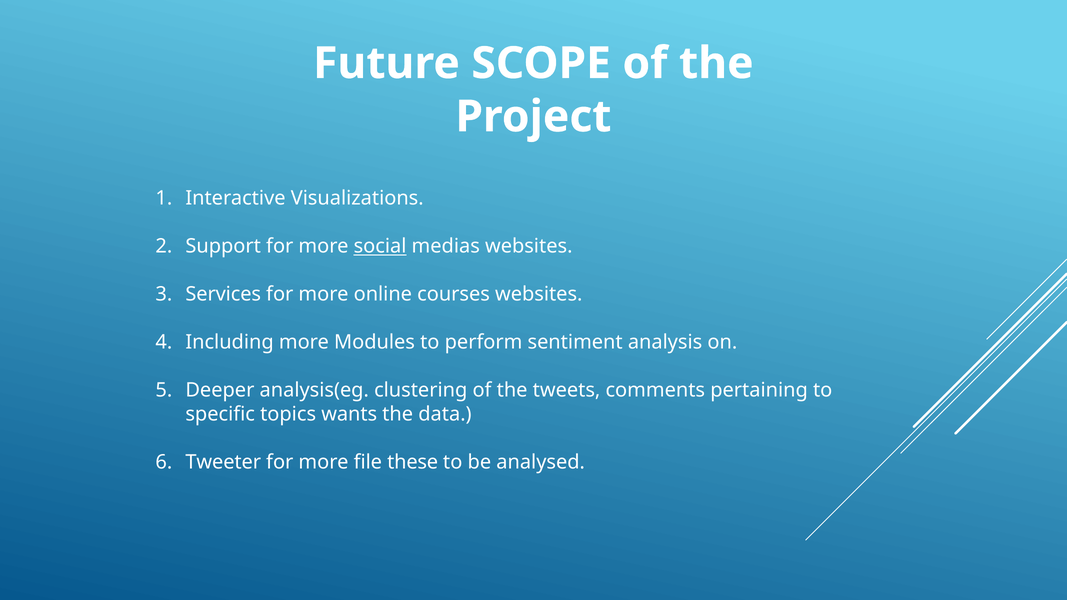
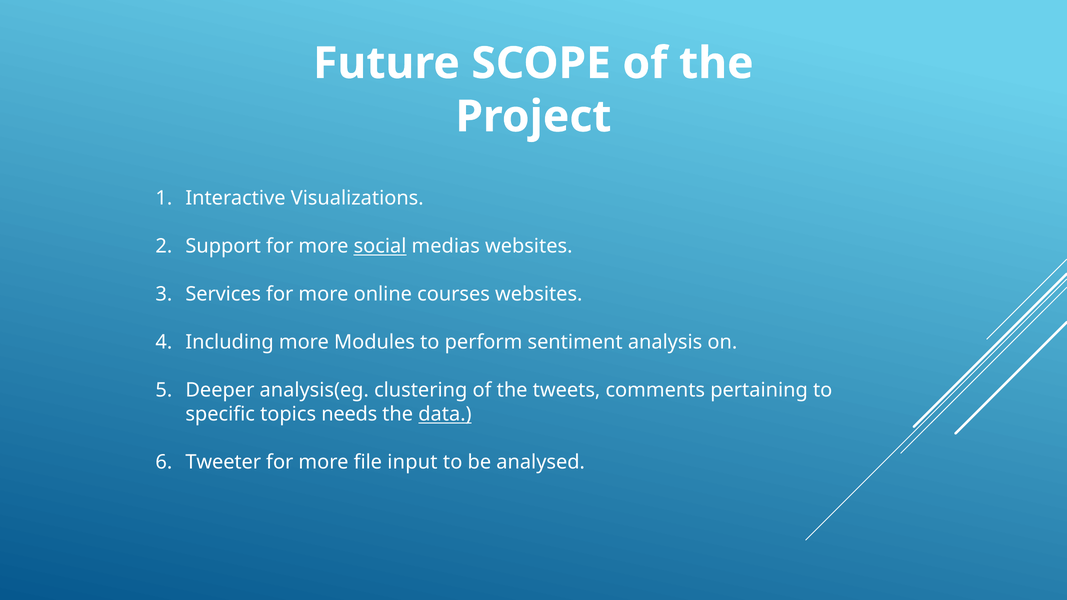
wants: wants -> needs
data underline: none -> present
these: these -> input
